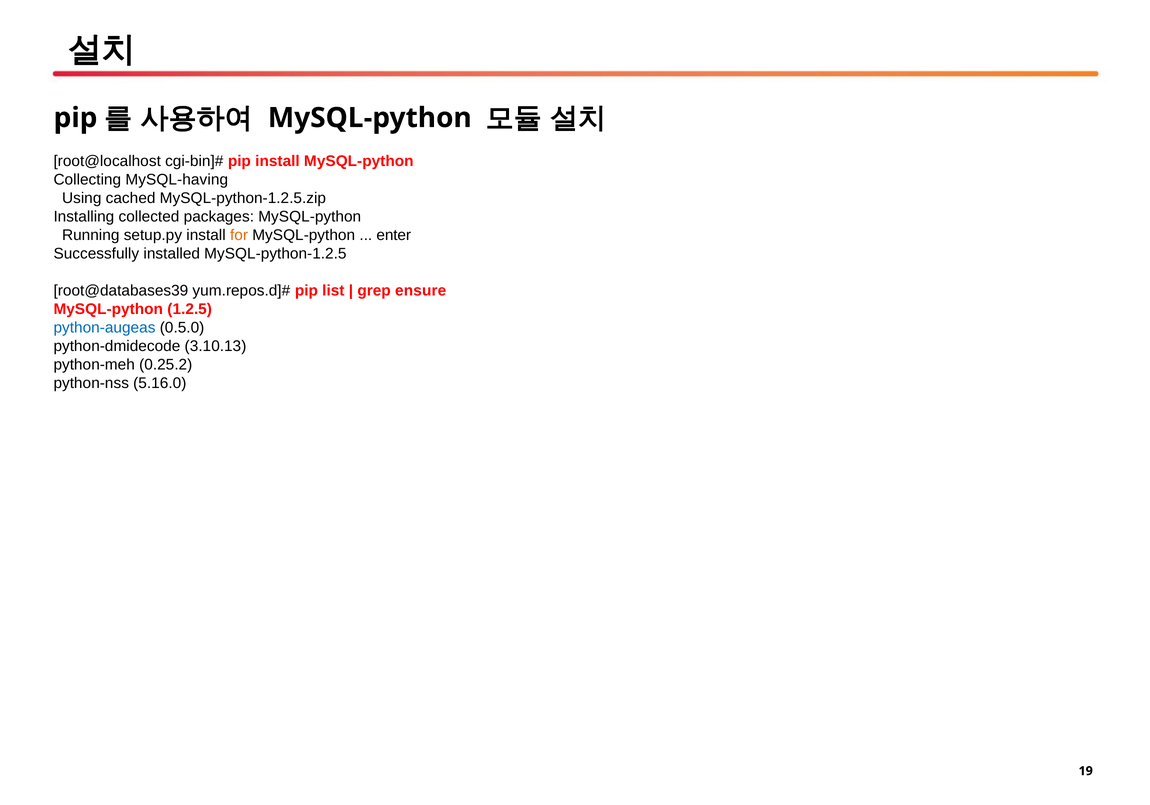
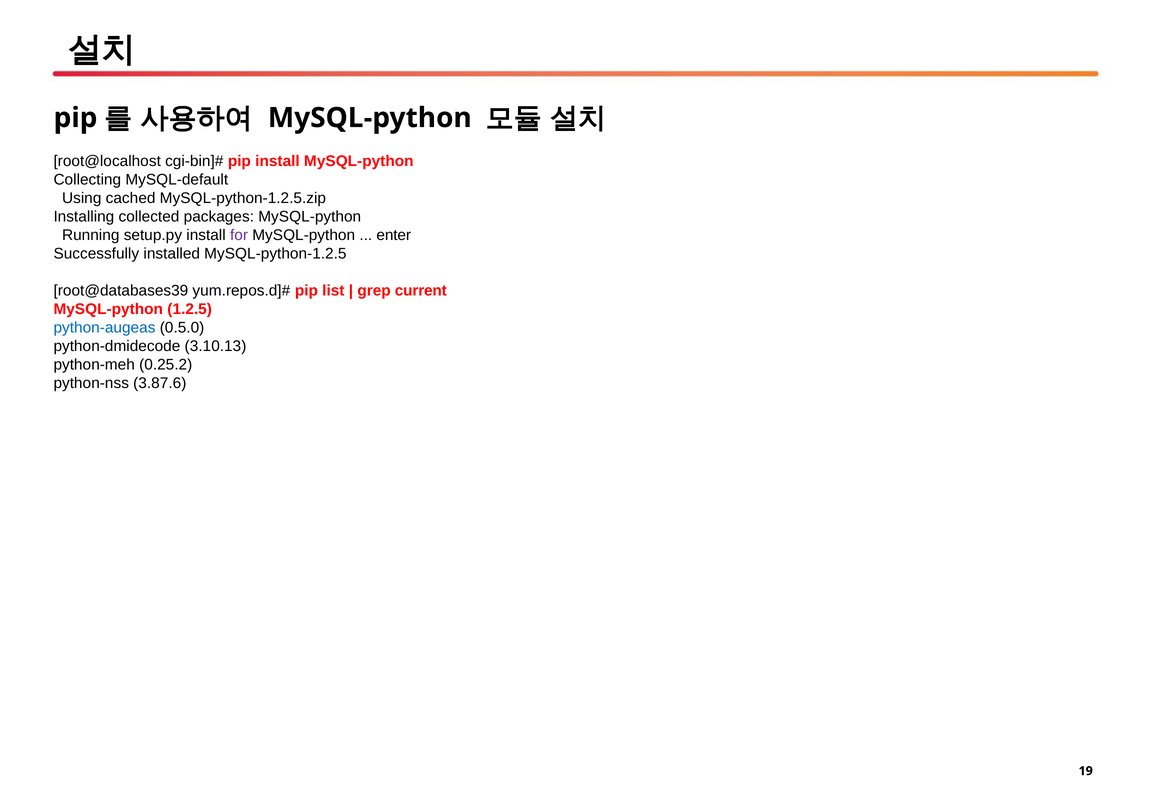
MySQL-having: MySQL-having -> MySQL-default
for colour: orange -> purple
ensure: ensure -> current
5.16.0: 5.16.0 -> 3.87.6
